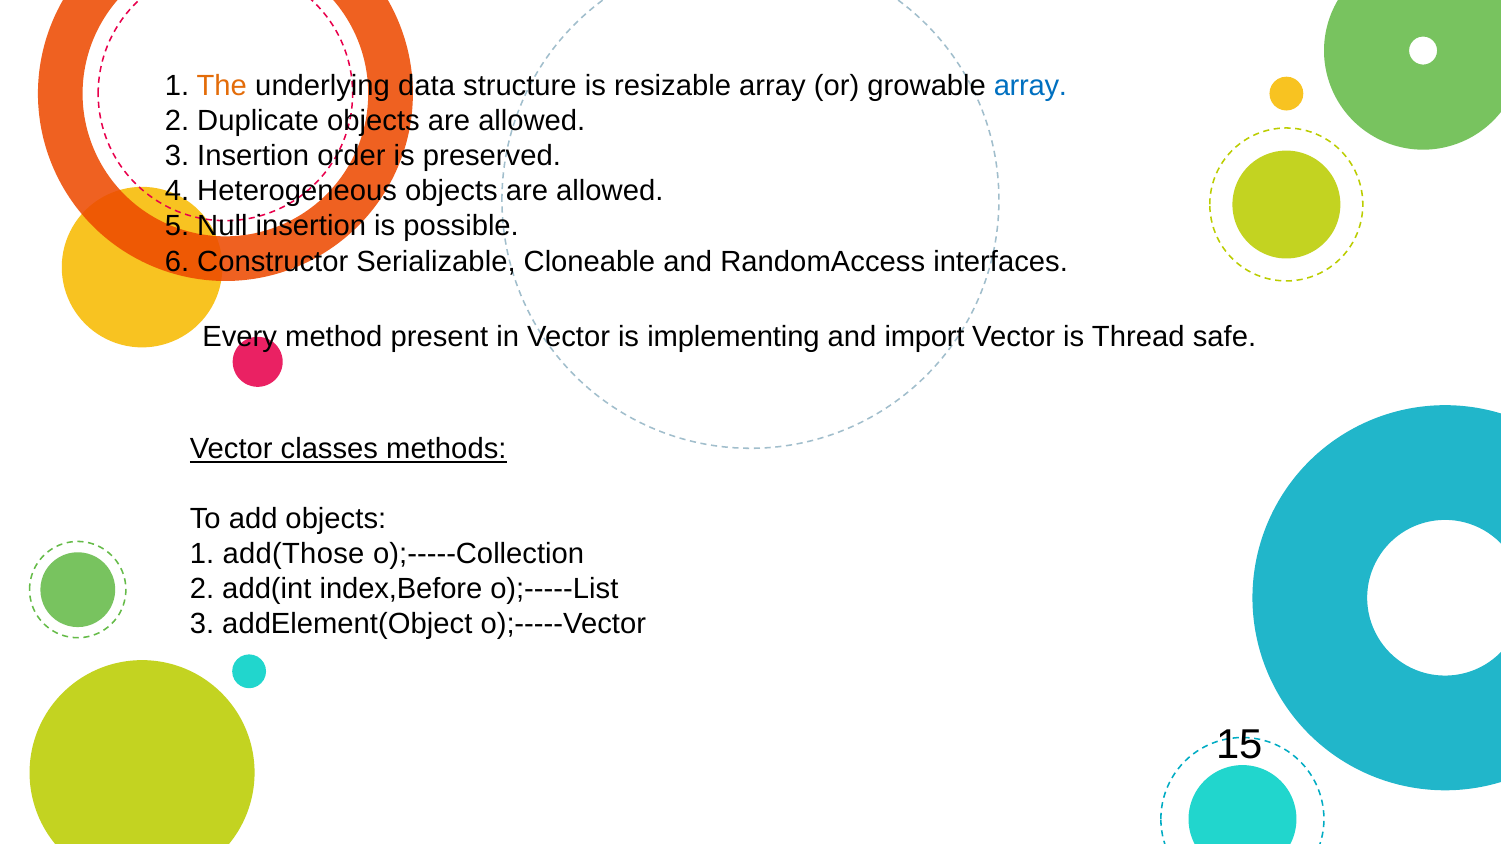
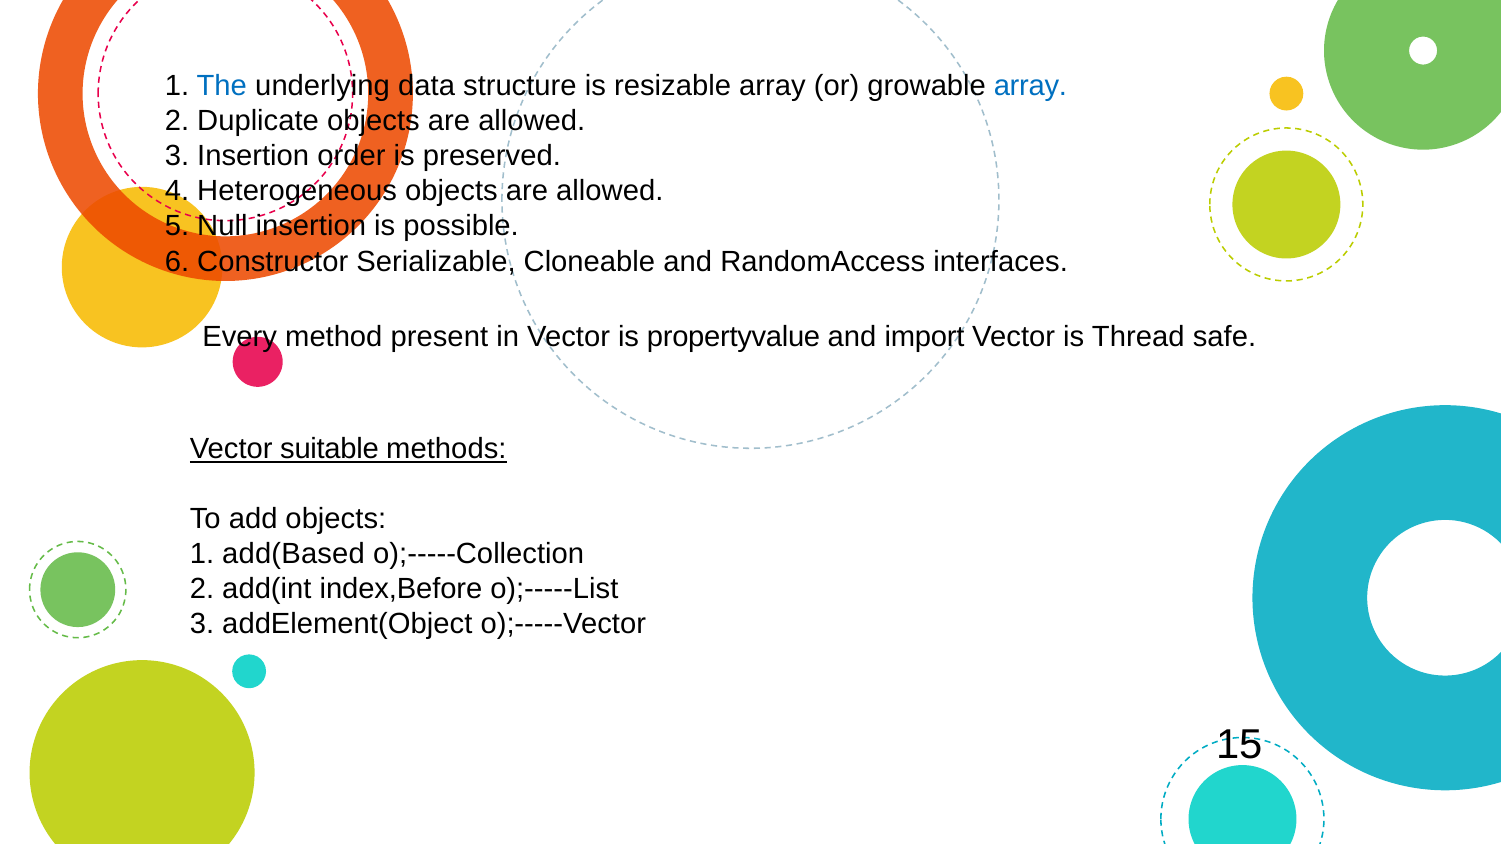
The colour: orange -> blue
implementing: implementing -> propertyvalue
classes: classes -> suitable
add(Those: add(Those -> add(Based
